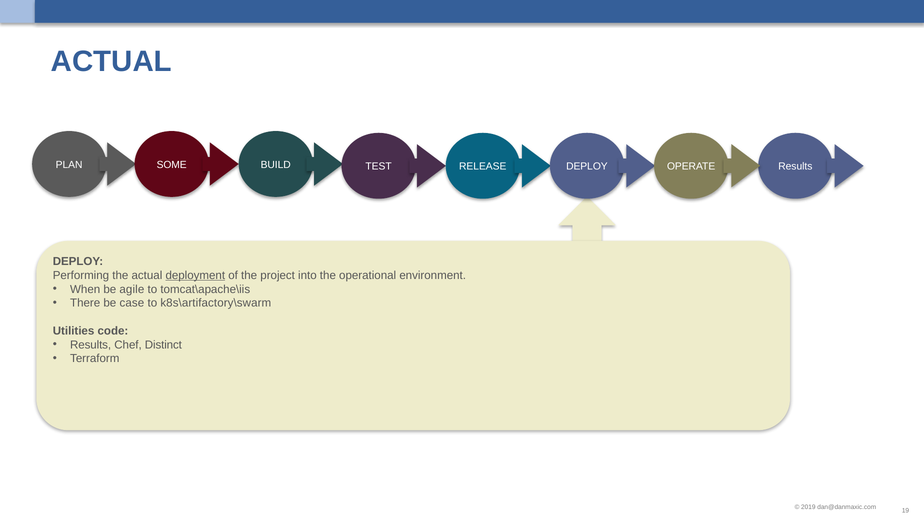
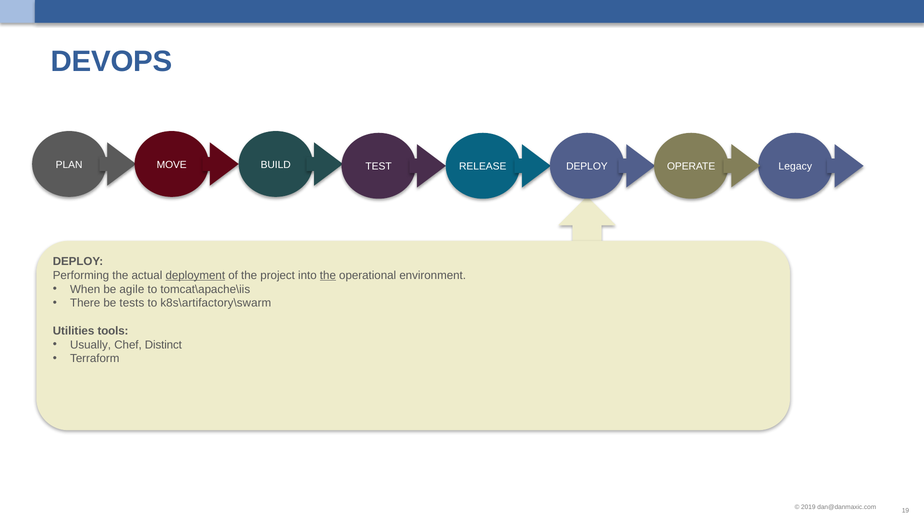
ACTUAL at (111, 61): ACTUAL -> DEVOPS
SOME: SOME -> MOVE
DEPLOY Results: Results -> Legacy
the at (328, 275) underline: none -> present
case: case -> tests
code: code -> tools
Results at (91, 345): Results -> Usually
